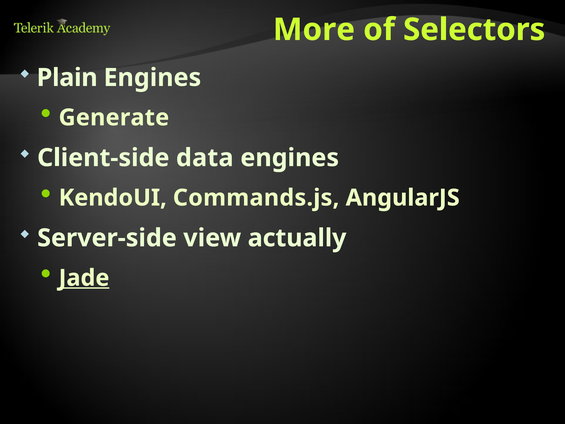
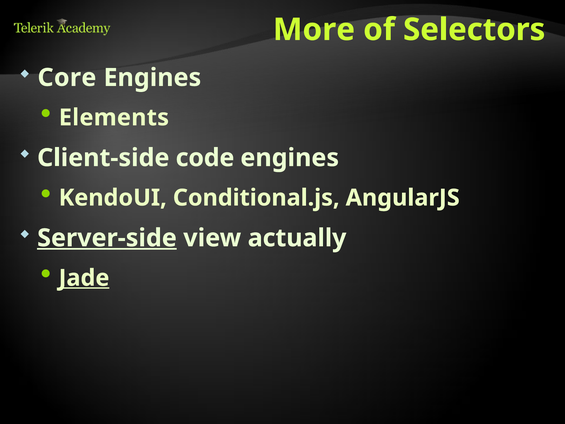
Plain: Plain -> Core
Generate: Generate -> Elements
data: data -> code
Commands.js: Commands.js -> Conditional.js
Server-side underline: none -> present
